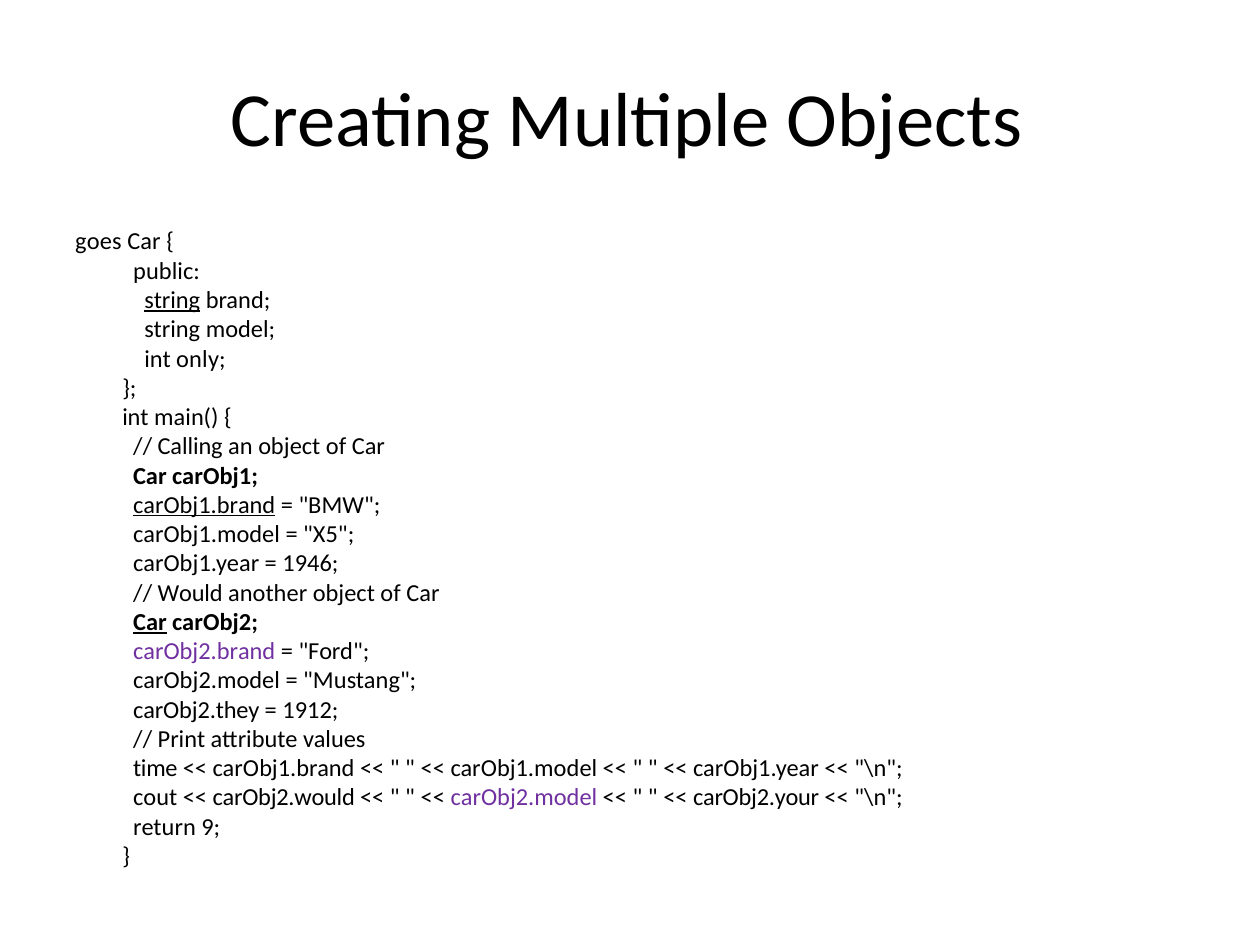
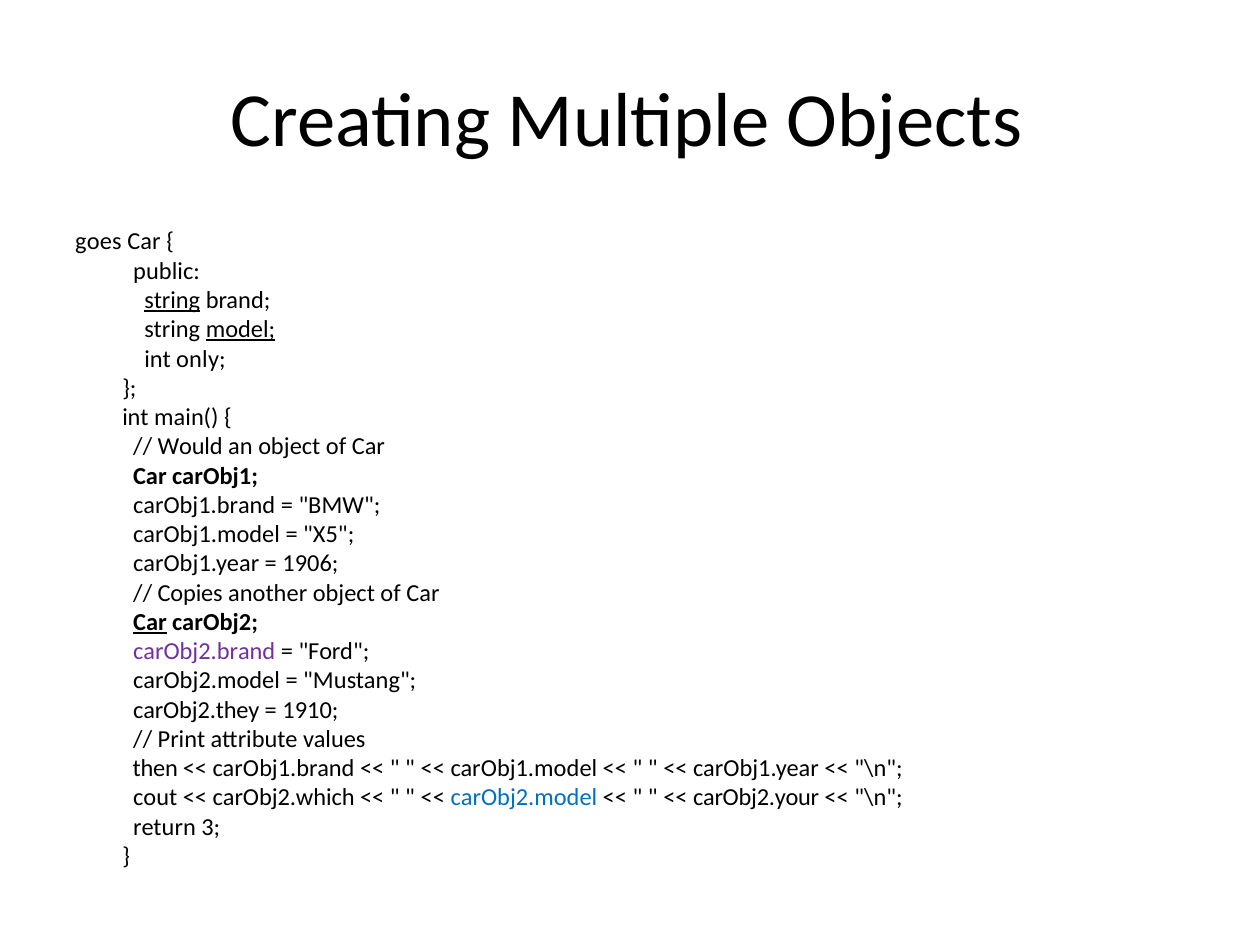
model underline: none -> present
Calling: Calling -> Would
carObj1.brand at (204, 506) underline: present -> none
1946: 1946 -> 1906
Would: Would -> Copies
1912: 1912 -> 1910
time: time -> then
carObj2.would: carObj2.would -> carObj2.which
carObj2.model at (524, 798) colour: purple -> blue
9: 9 -> 3
